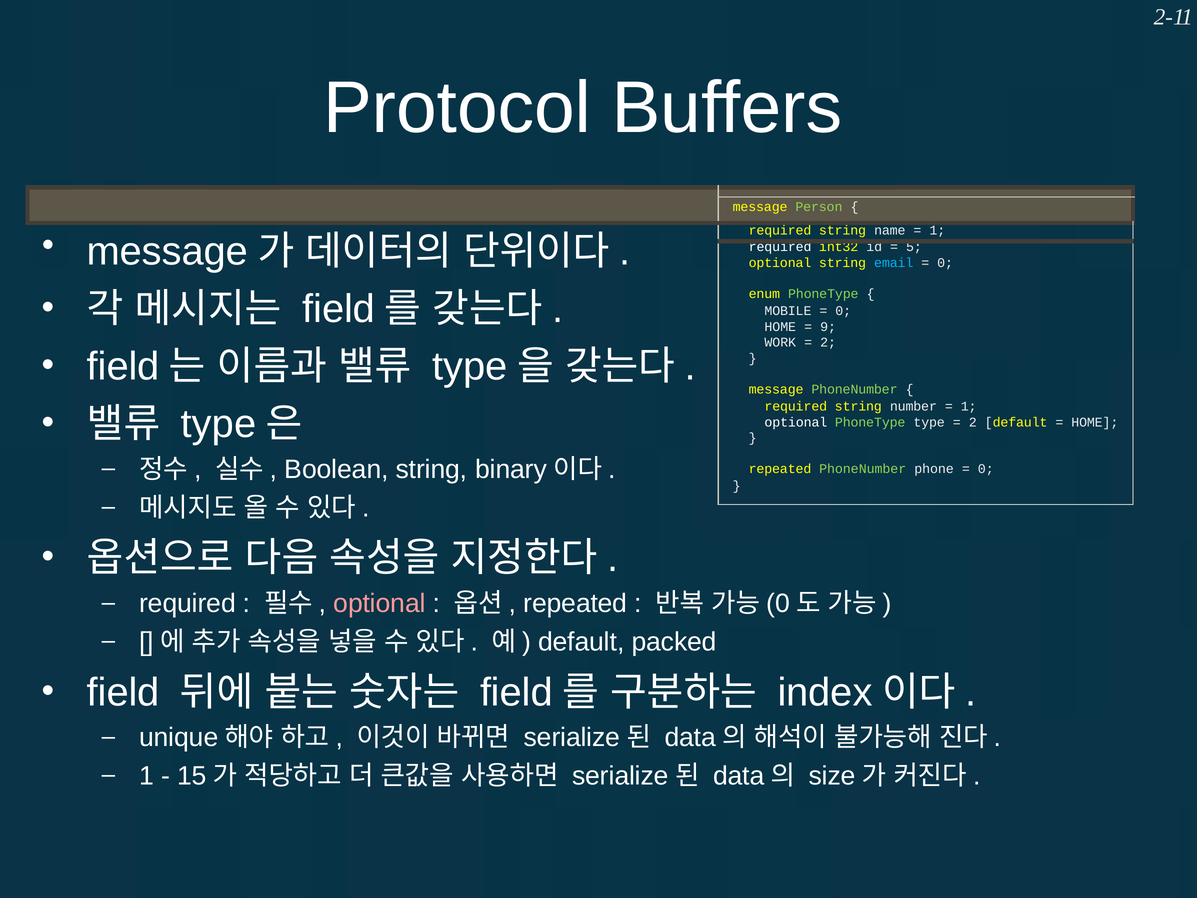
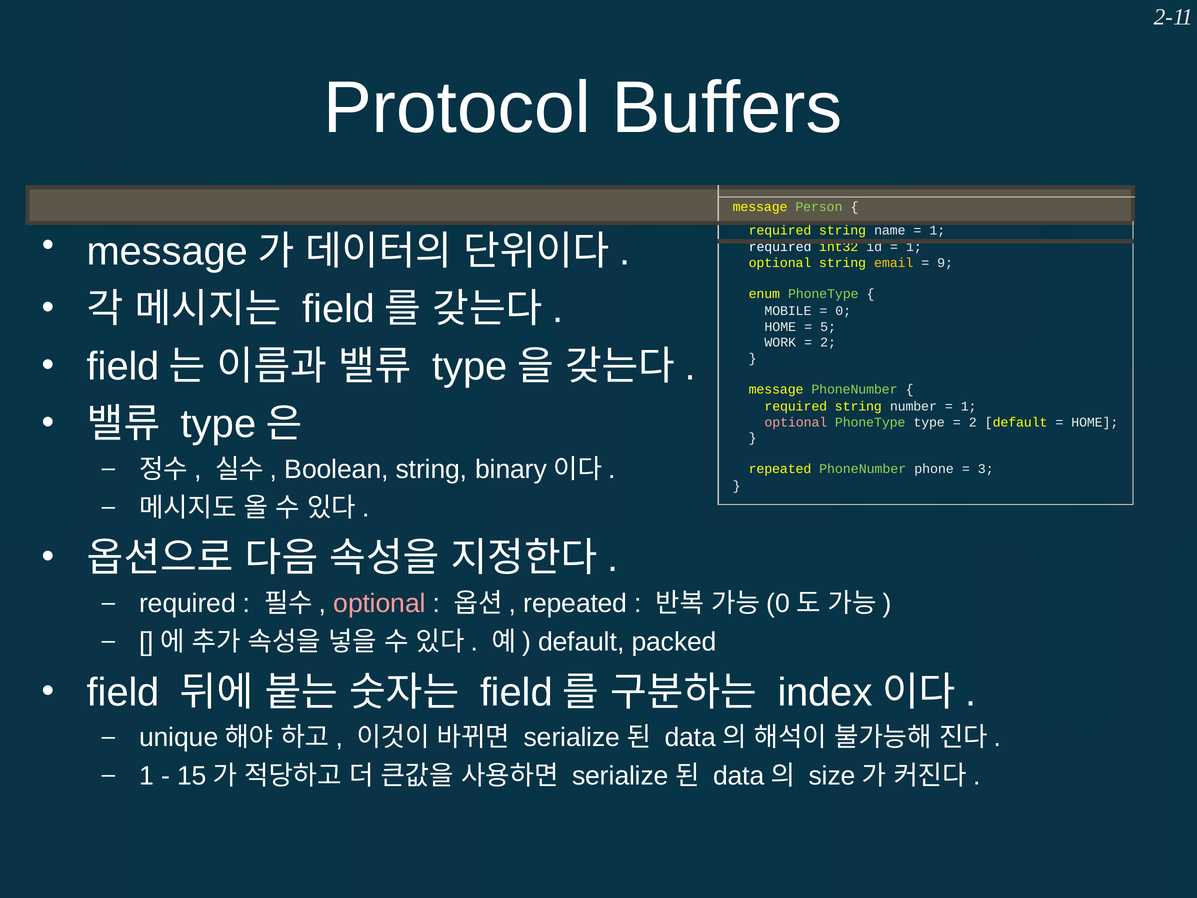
5 at (914, 247): 5 -> 1
email colour: light blue -> yellow
0 at (945, 263): 0 -> 9
9: 9 -> 5
optional at (796, 422) colour: white -> pink
0 at (986, 469): 0 -> 3
